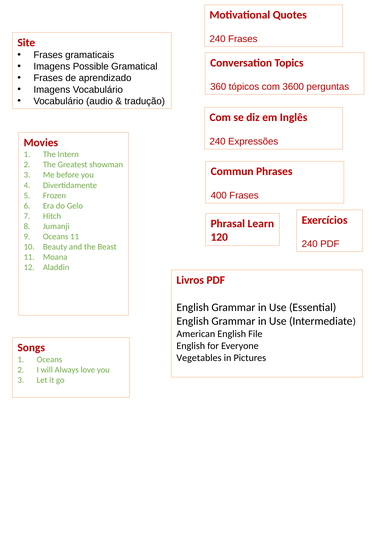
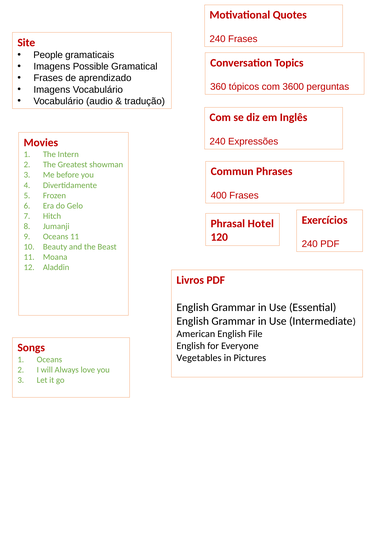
Frases at (48, 55): Frases -> People
Learn: Learn -> Hotel
